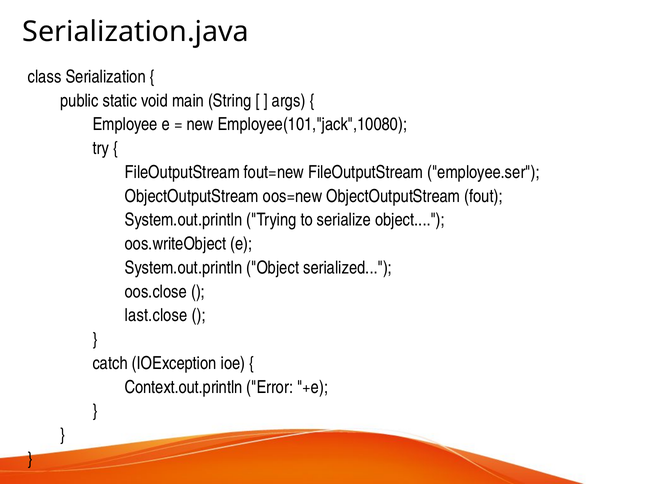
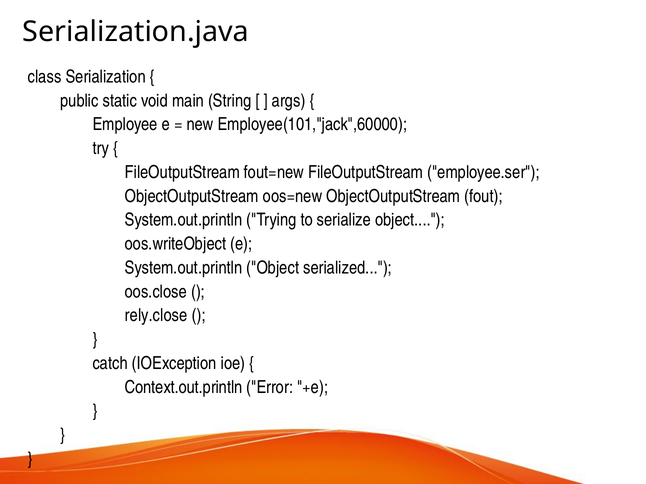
Employee(101,"jack",10080: Employee(101,"jack",10080 -> Employee(101,"jack",60000
last.close: last.close -> rely.close
